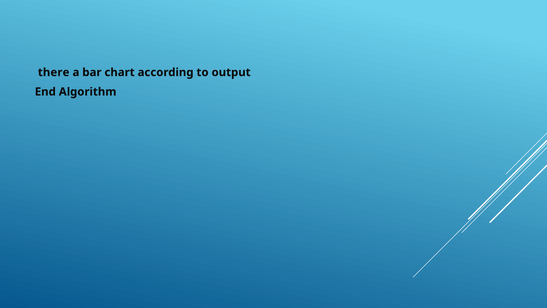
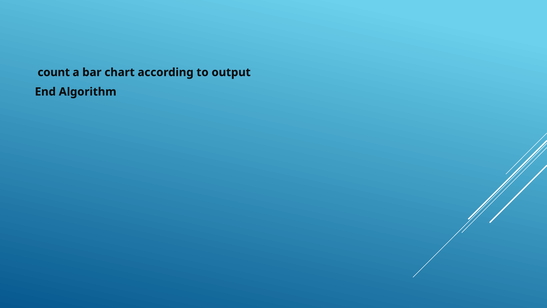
there: there -> count
